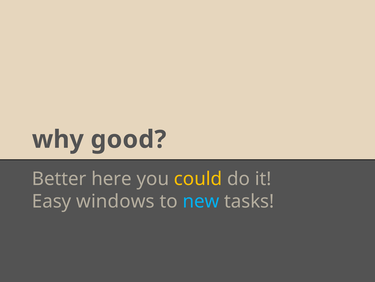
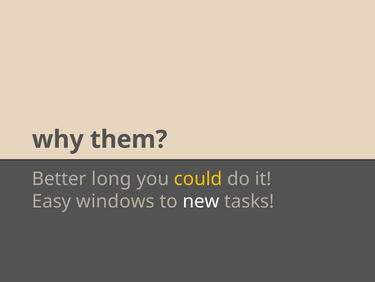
good: good -> them
here: here -> long
new colour: light blue -> white
